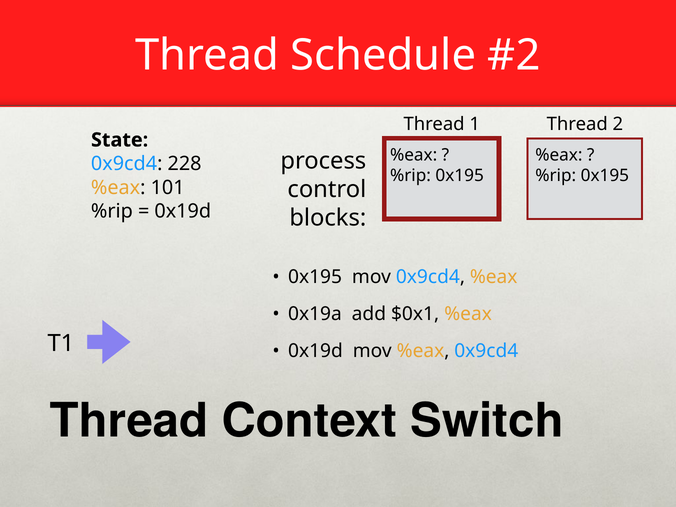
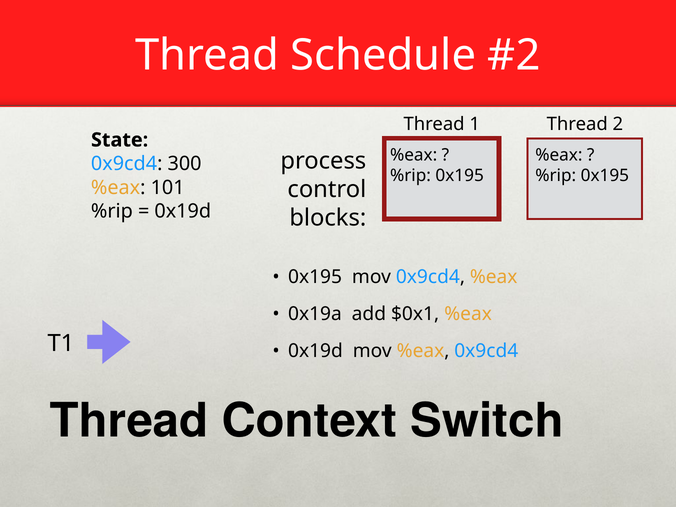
228: 228 -> 300
